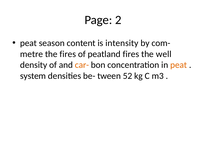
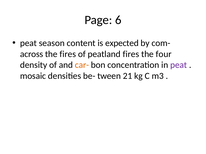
2: 2 -> 6
intensity: intensity -> expected
metre: metre -> across
well: well -> four
peat at (179, 65) colour: orange -> purple
system: system -> mosaic
52: 52 -> 21
